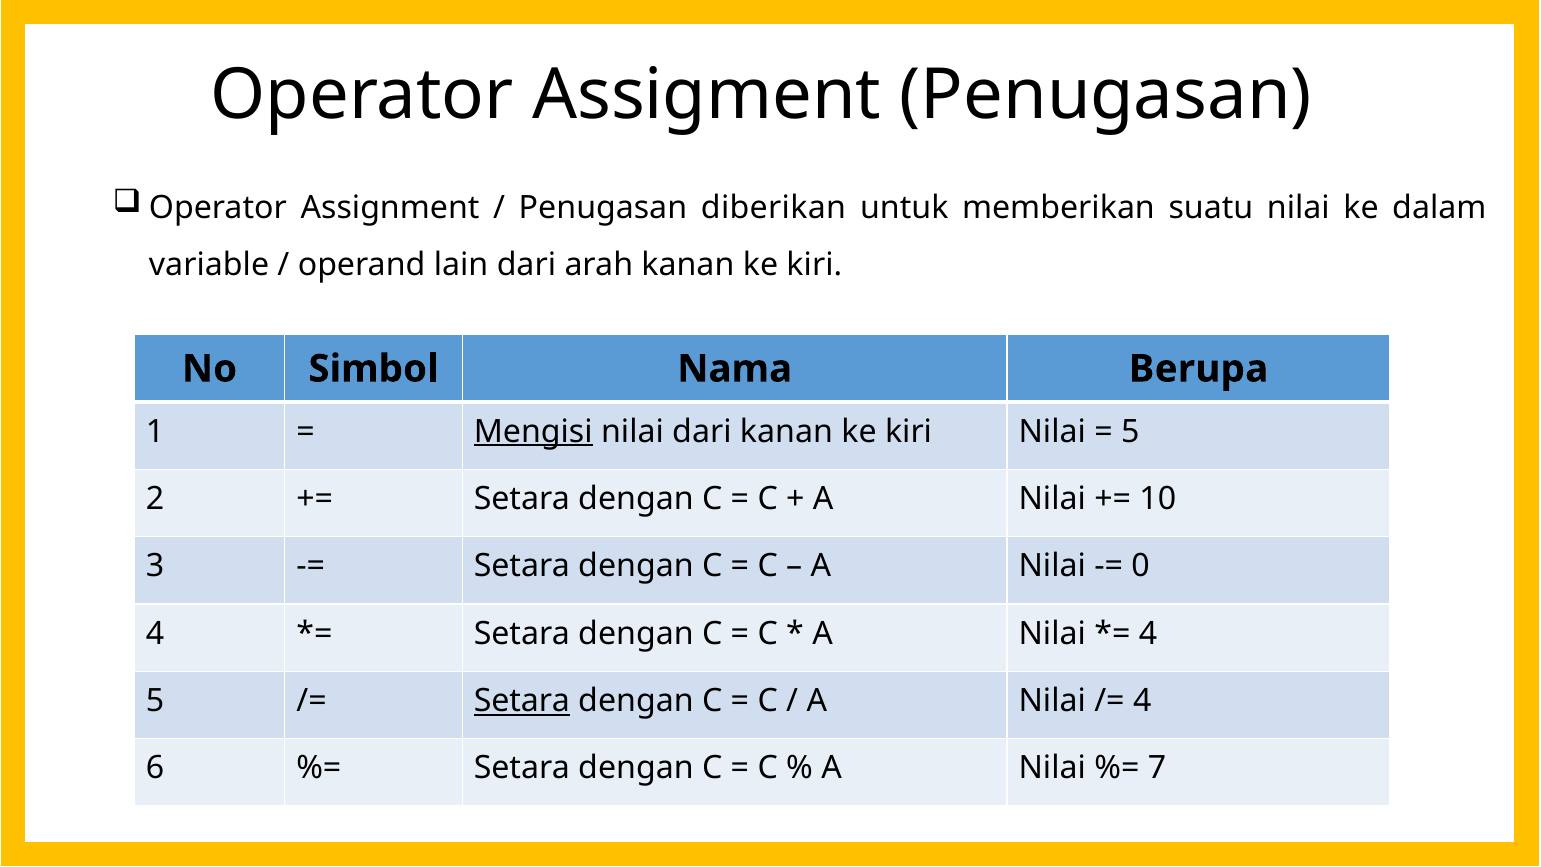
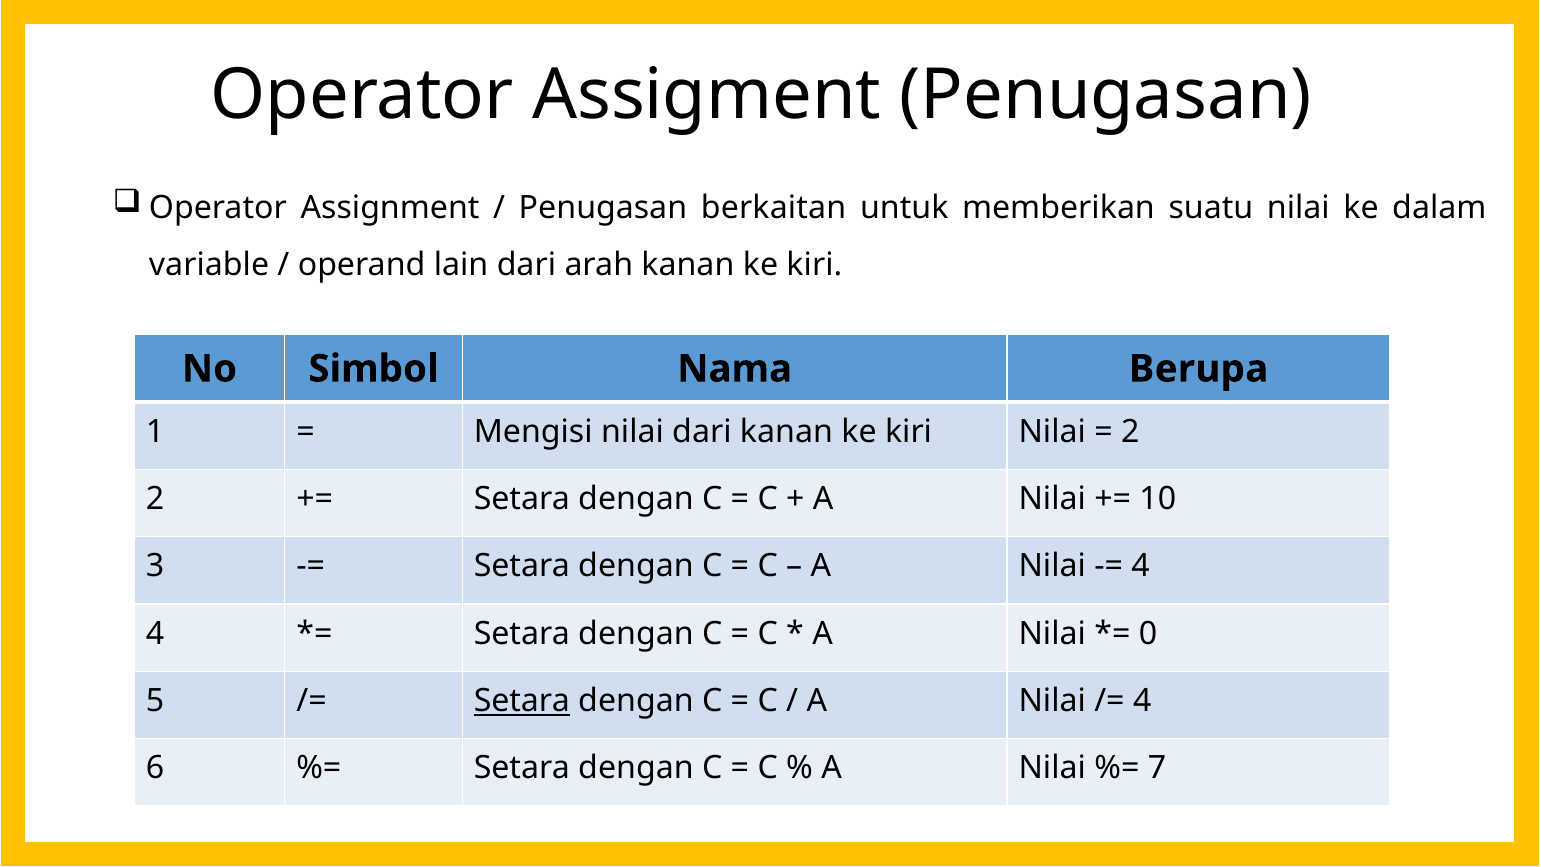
diberikan: diberikan -> berkaitan
Mengisi underline: present -> none
5 at (1130, 431): 5 -> 2
0 at (1141, 566): 0 -> 4
4 at (1148, 634): 4 -> 0
